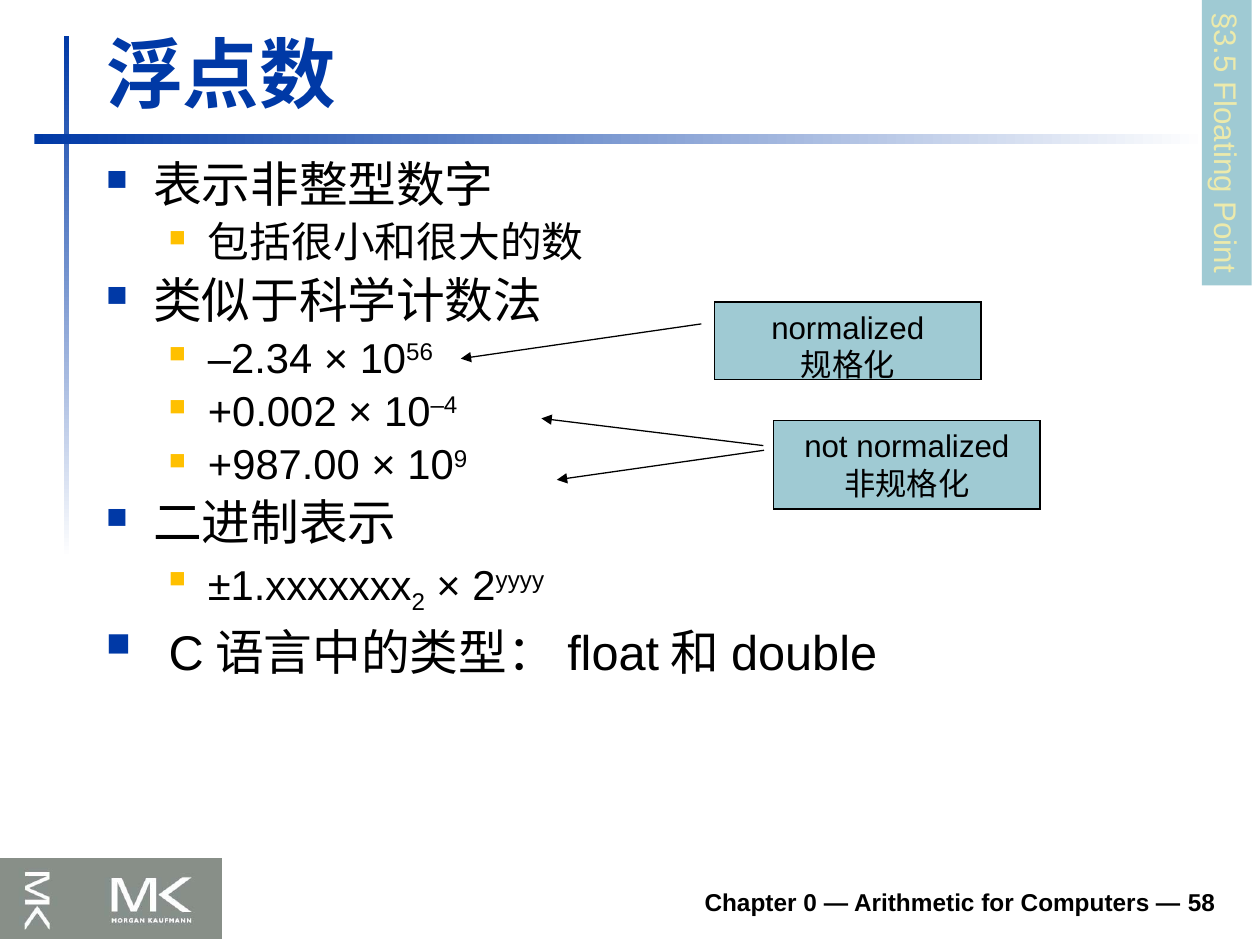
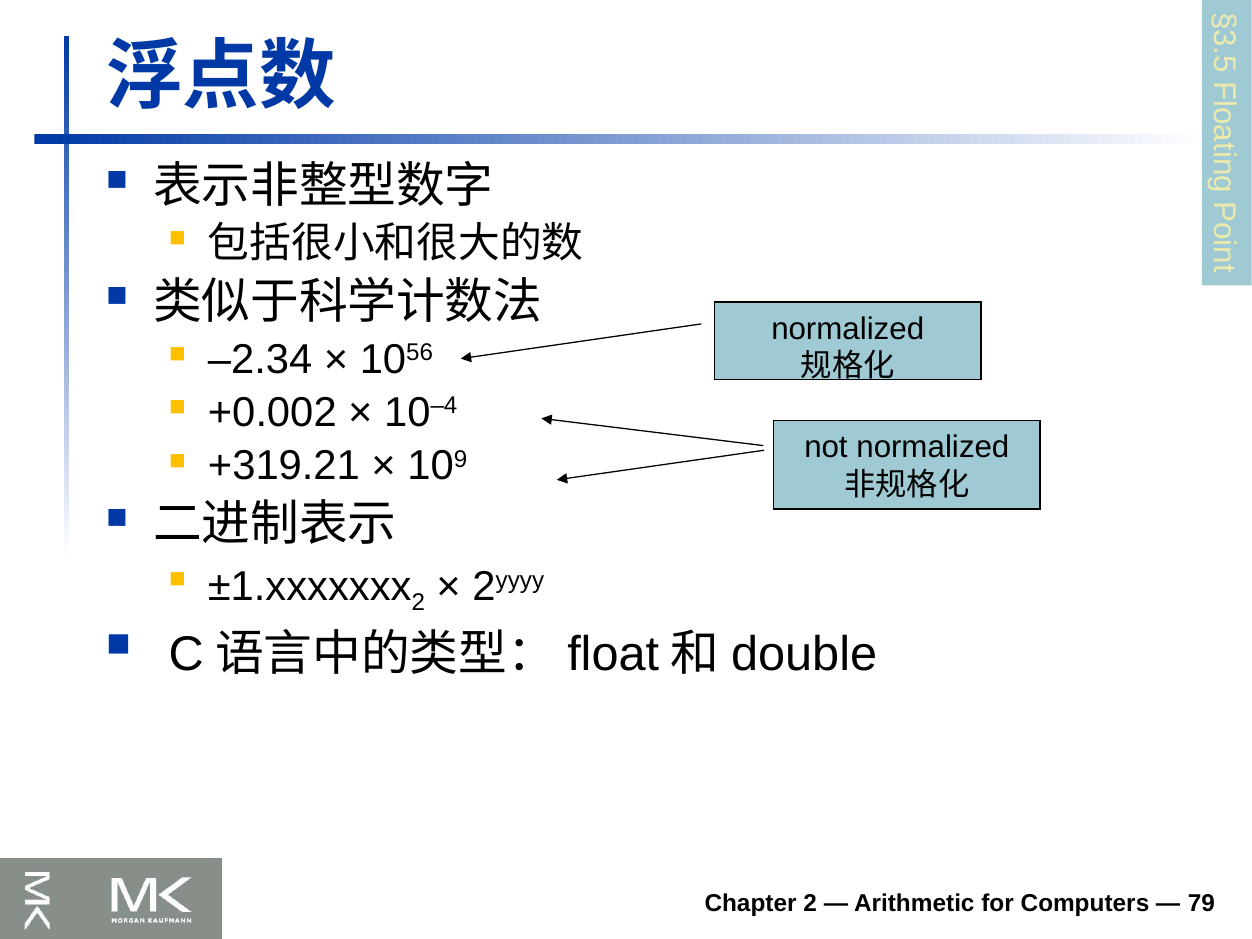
+987.00: +987.00 -> +319.21
Chapter 0: 0 -> 2
58: 58 -> 79
